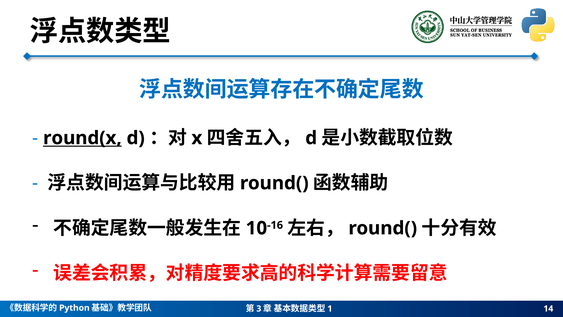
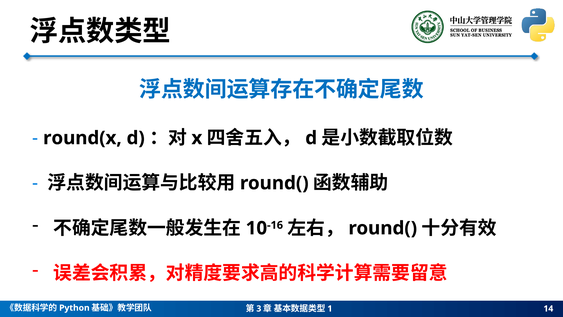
round(x underline: present -> none
